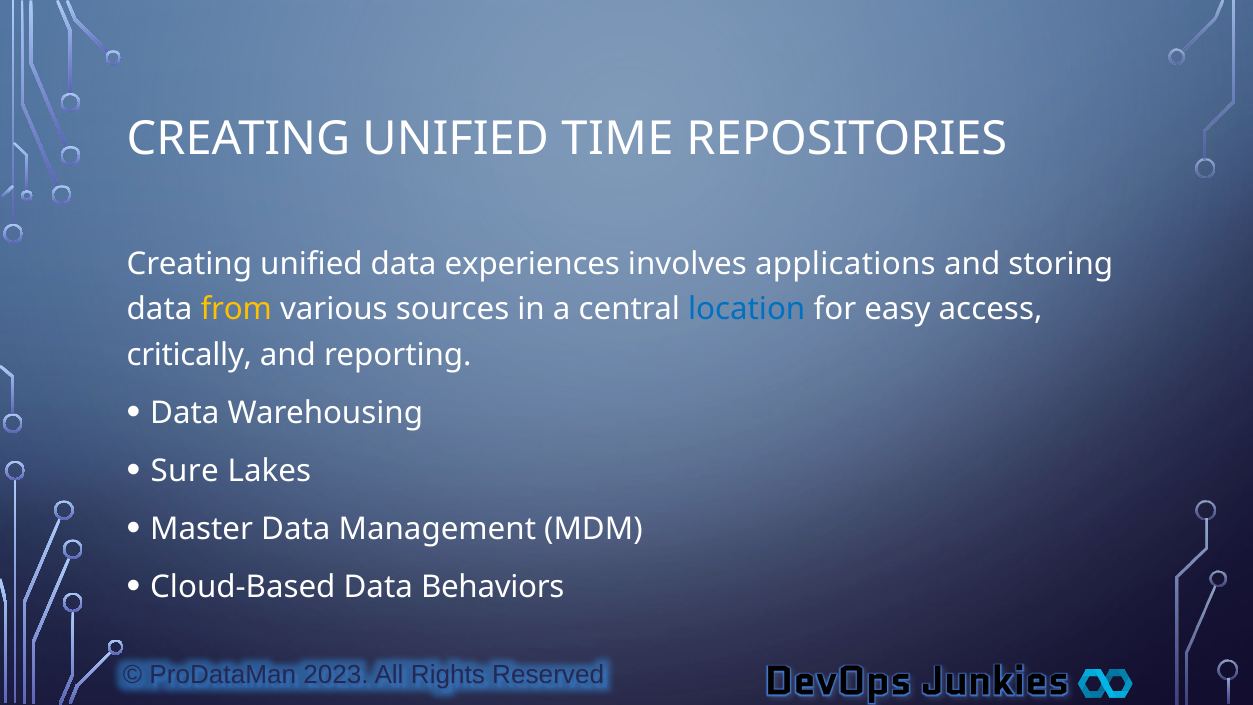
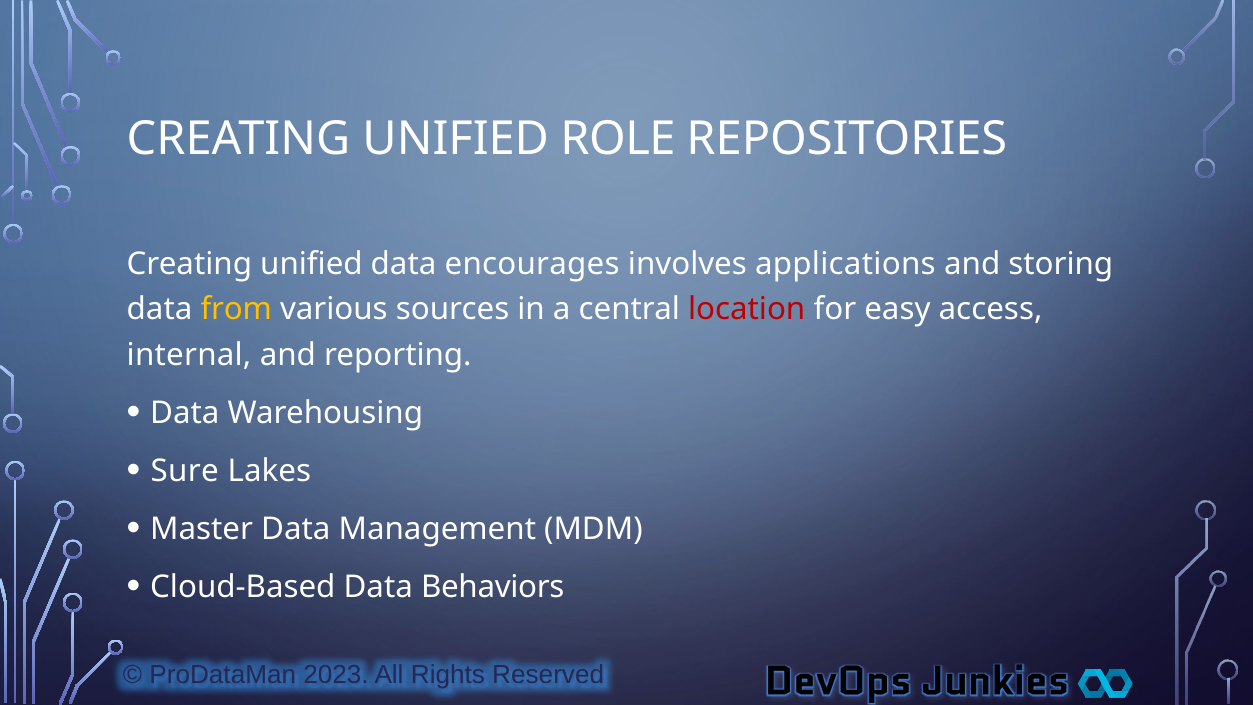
TIME: TIME -> ROLE
experiences: experiences -> encourages
location colour: blue -> red
critically: critically -> internal
